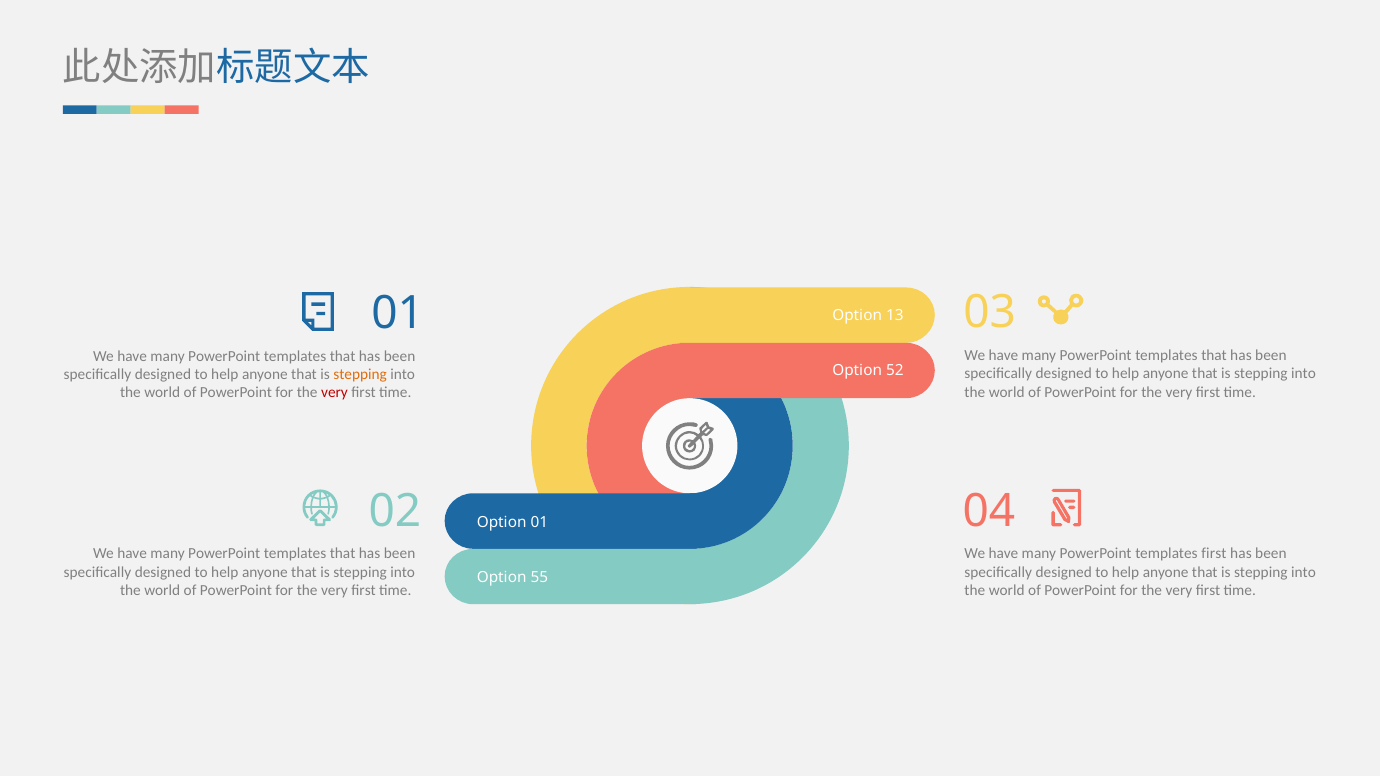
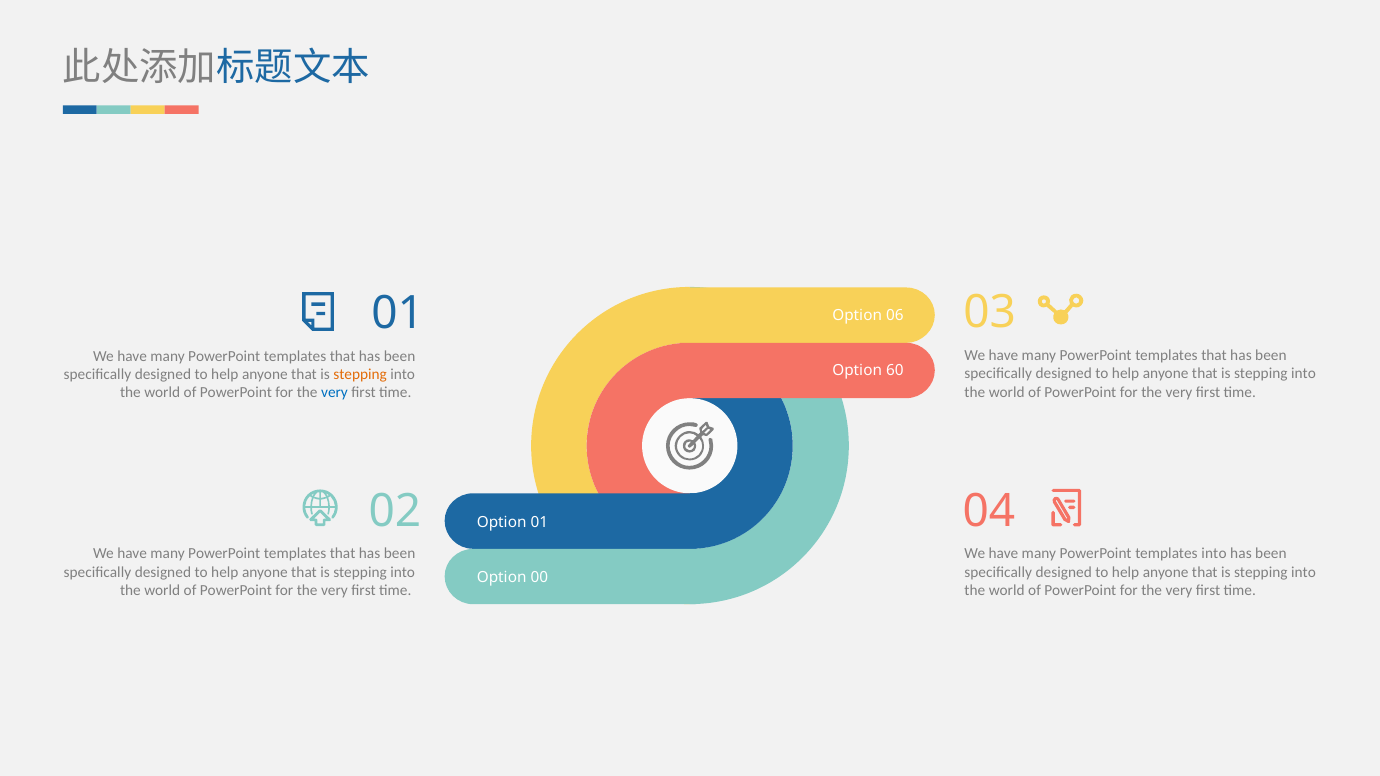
13: 13 -> 06
52: 52 -> 60
very at (334, 393) colour: red -> blue
templates first: first -> into
55: 55 -> 00
